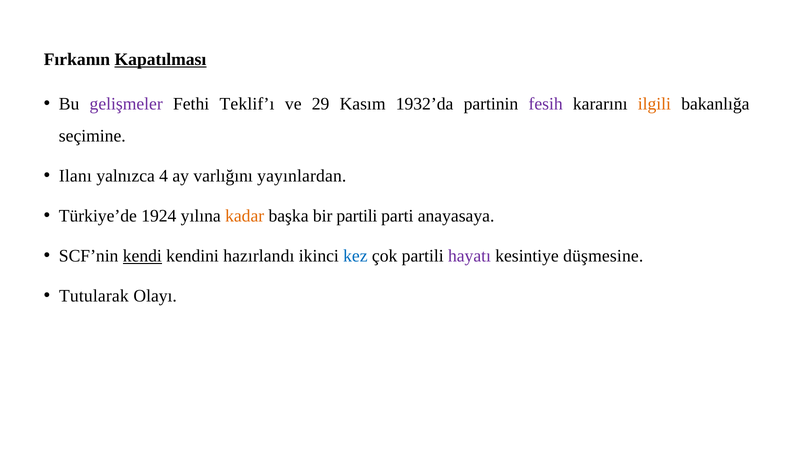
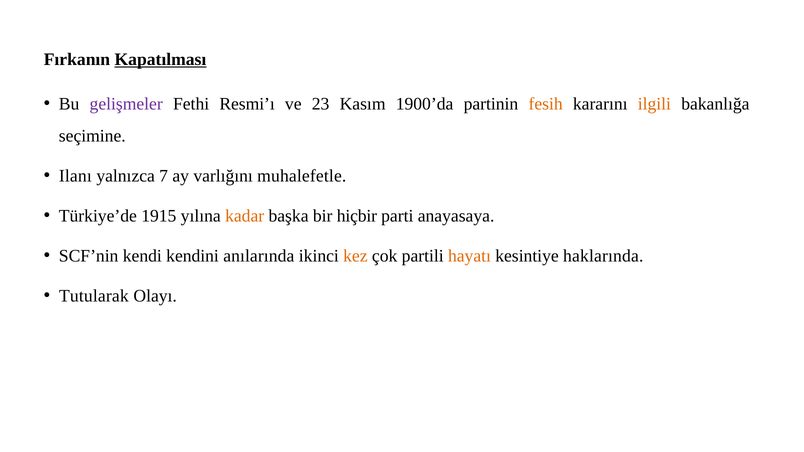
Teklif’ı: Teklif’ı -> Resmi’ı
29: 29 -> 23
1932’da: 1932’da -> 1900’da
fesih colour: purple -> orange
4: 4 -> 7
yayınlardan: yayınlardan -> muhalefetle
1924: 1924 -> 1915
bir partili: partili -> hiçbir
kendi underline: present -> none
hazırlandı: hazırlandı -> anılarında
kez colour: blue -> orange
hayatı colour: purple -> orange
düşmesine: düşmesine -> haklarında
